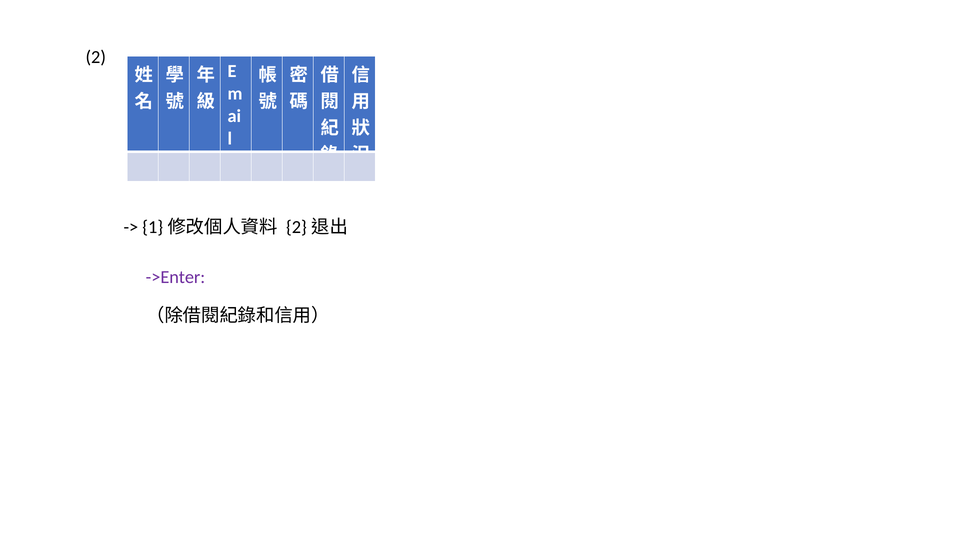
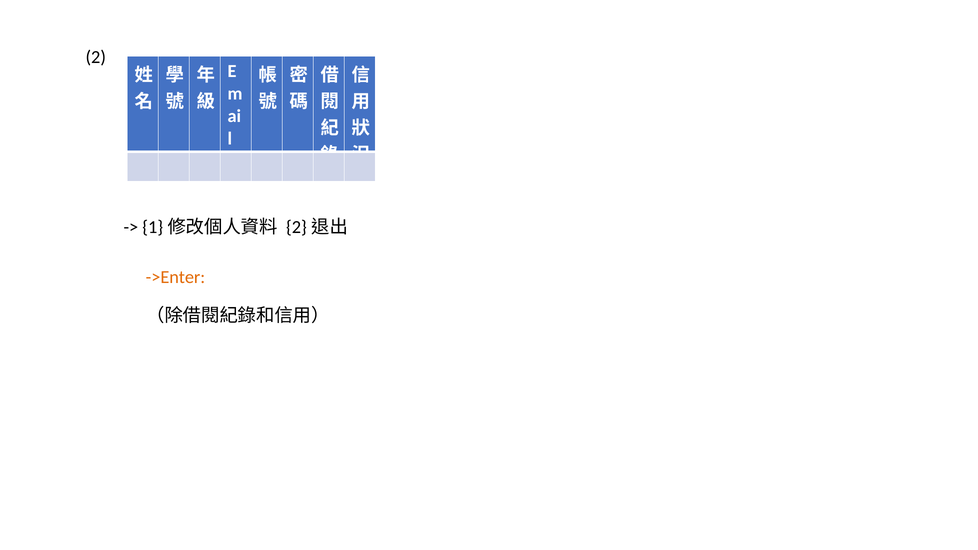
->Enter colour: purple -> orange
